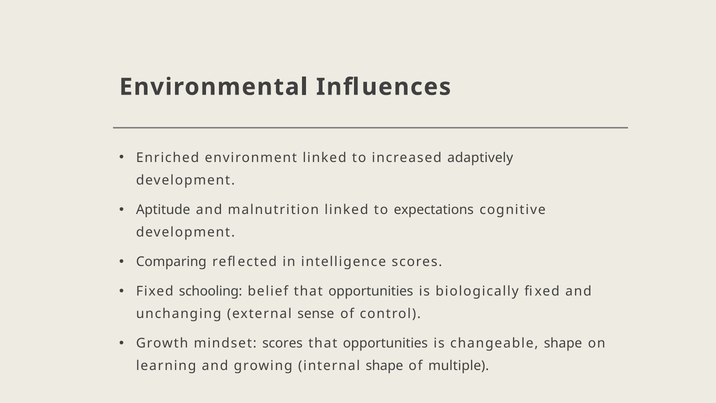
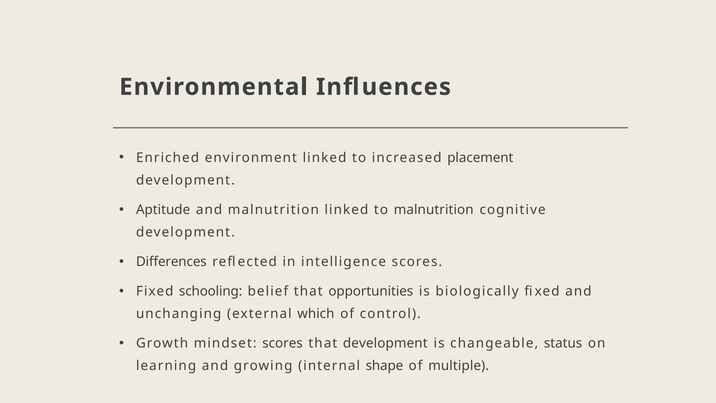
adaptively: adaptively -> placement
to expectations: expectations -> malnutrition
Comparing: Comparing -> Differences
sense: sense -> which
opportunities at (385, 343): opportunities -> development
changeable shape: shape -> status
